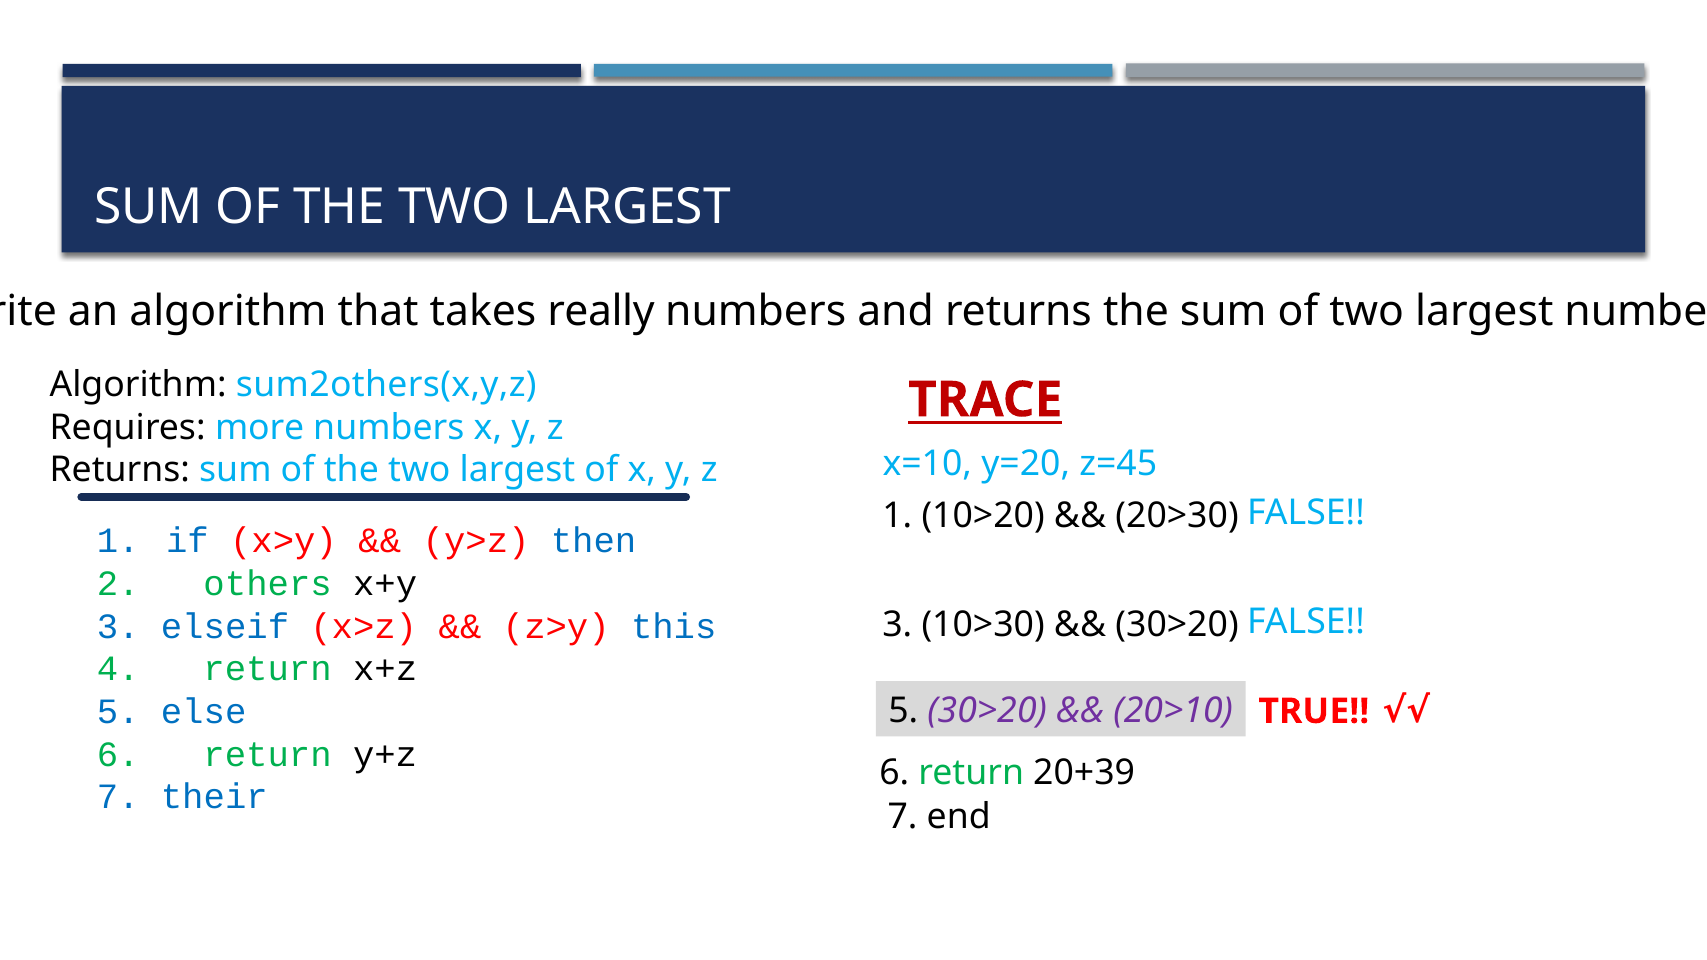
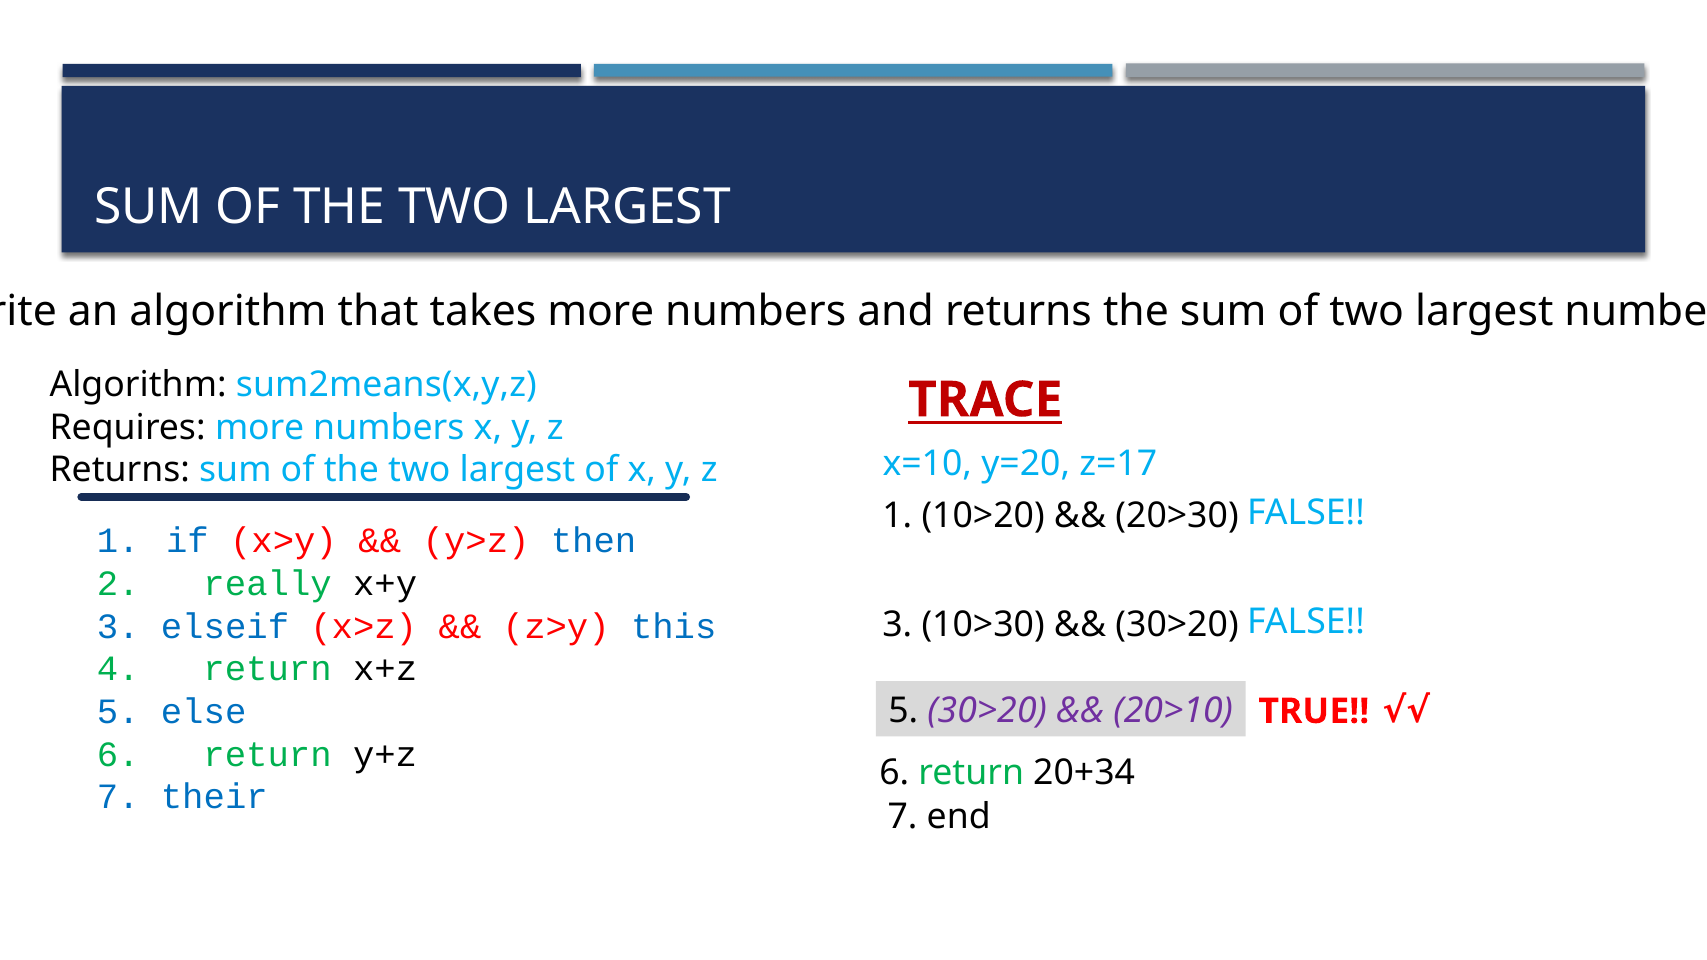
takes really: really -> more
sum2others(x,y,z: sum2others(x,y,z -> sum2means(x,y,z
z=45: z=45 -> z=17
others: others -> really
20+39: 20+39 -> 20+34
